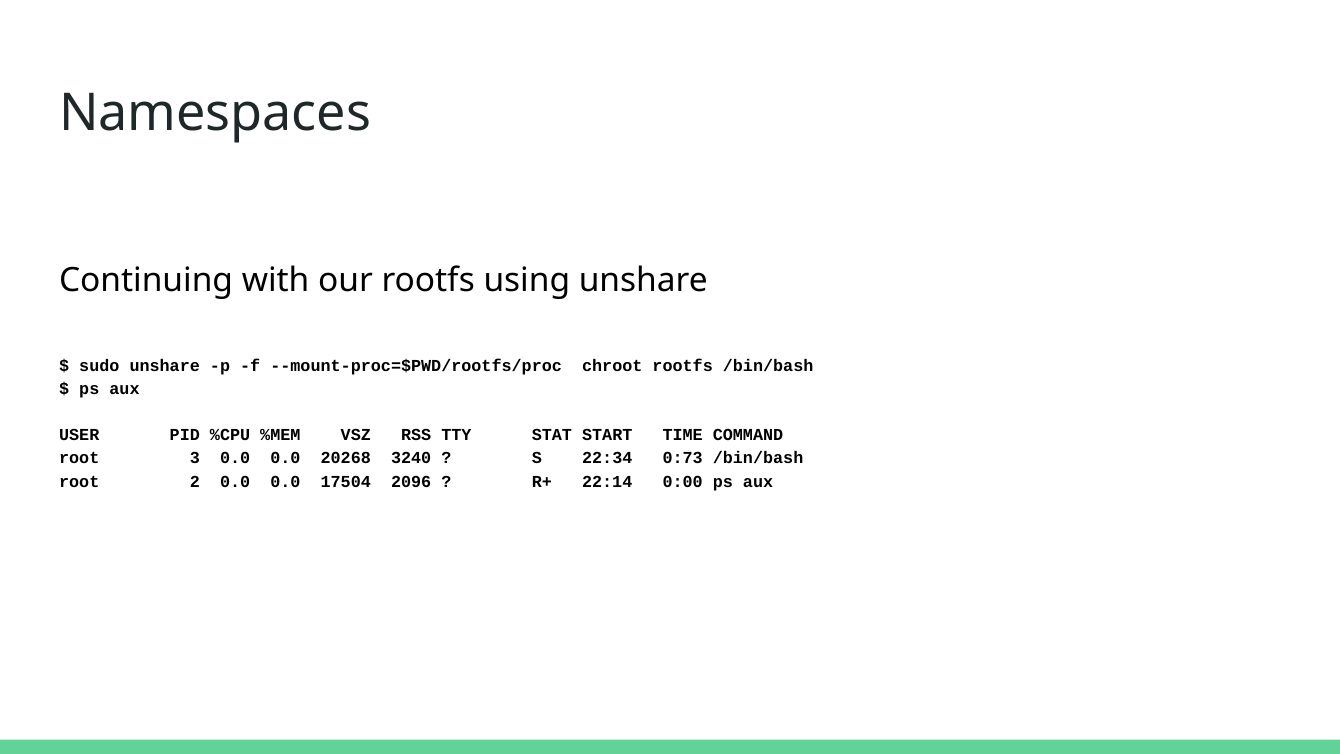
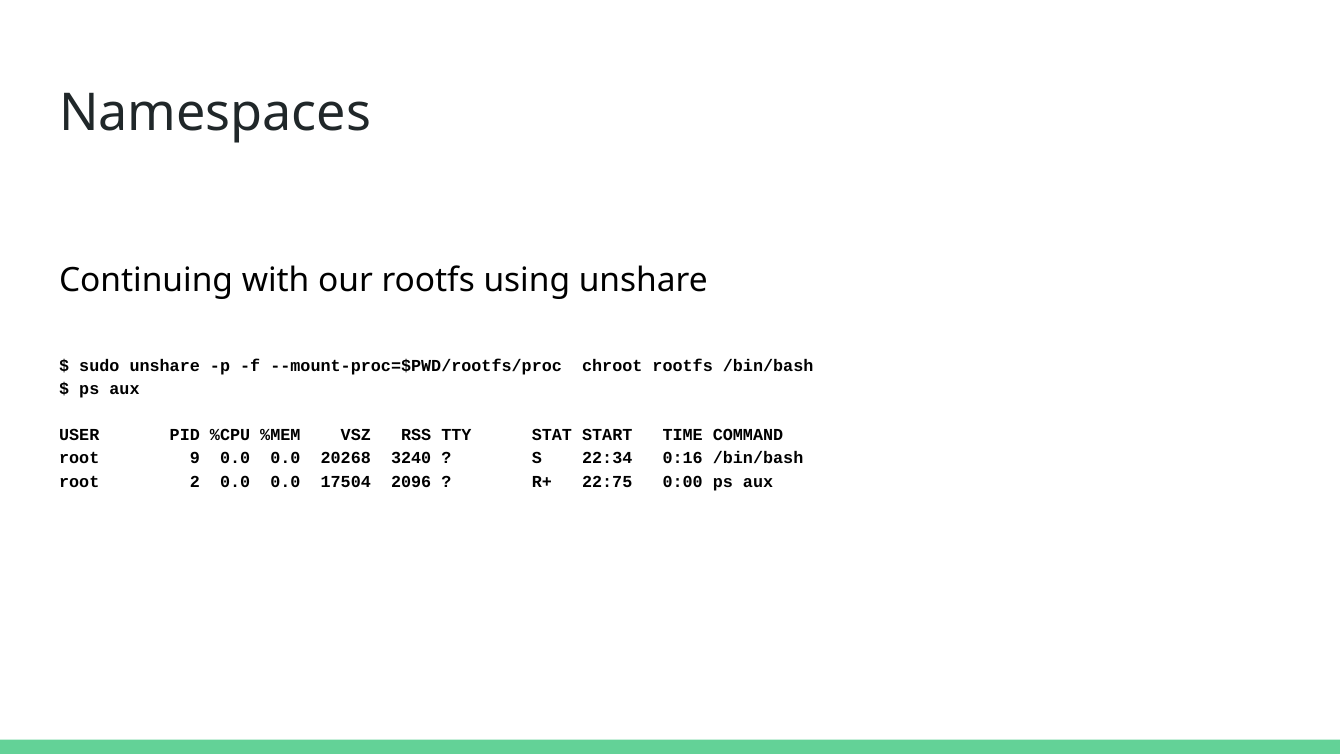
3: 3 -> 9
0:73: 0:73 -> 0:16
22:14: 22:14 -> 22:75
